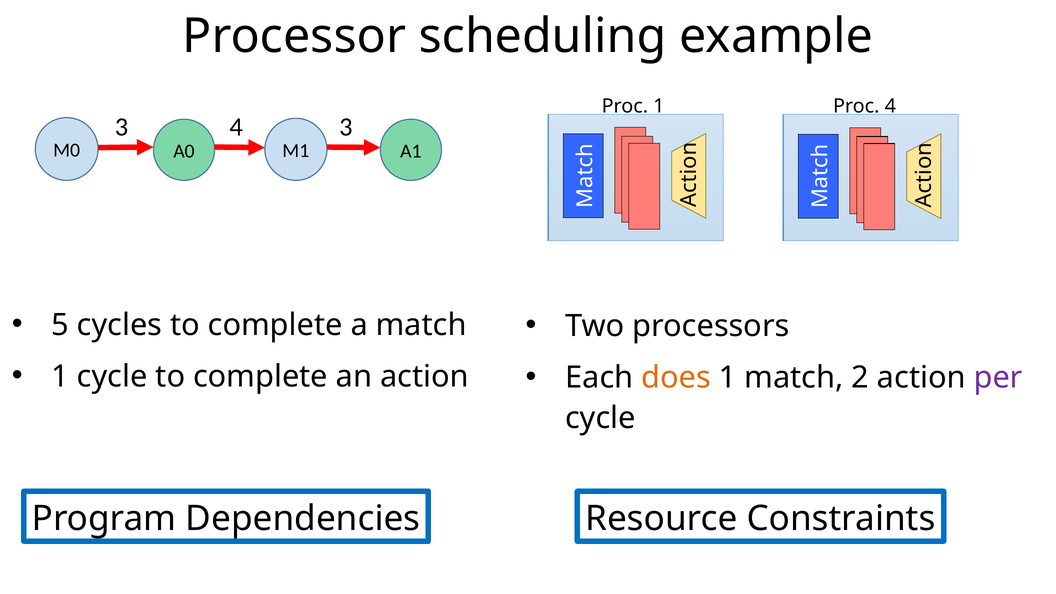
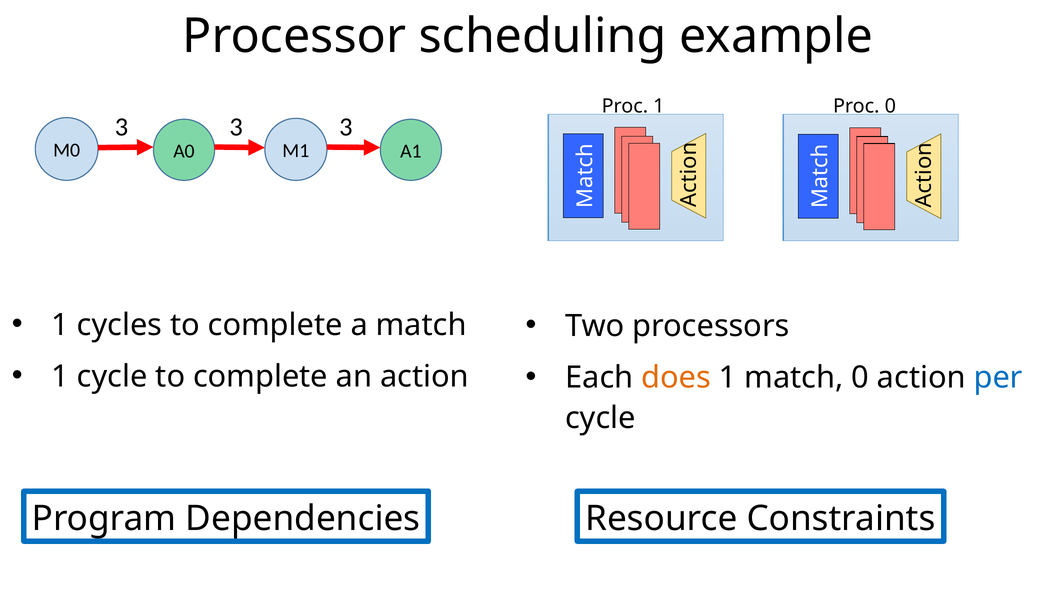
Proc 4: 4 -> 0
4 at (236, 127): 4 -> 3
5 at (60, 325): 5 -> 1
match 2: 2 -> 0
per colour: purple -> blue
